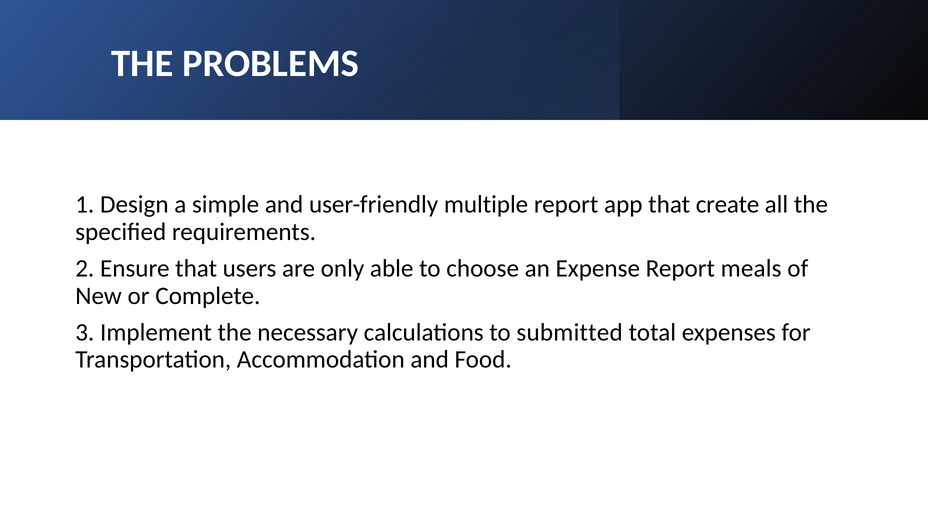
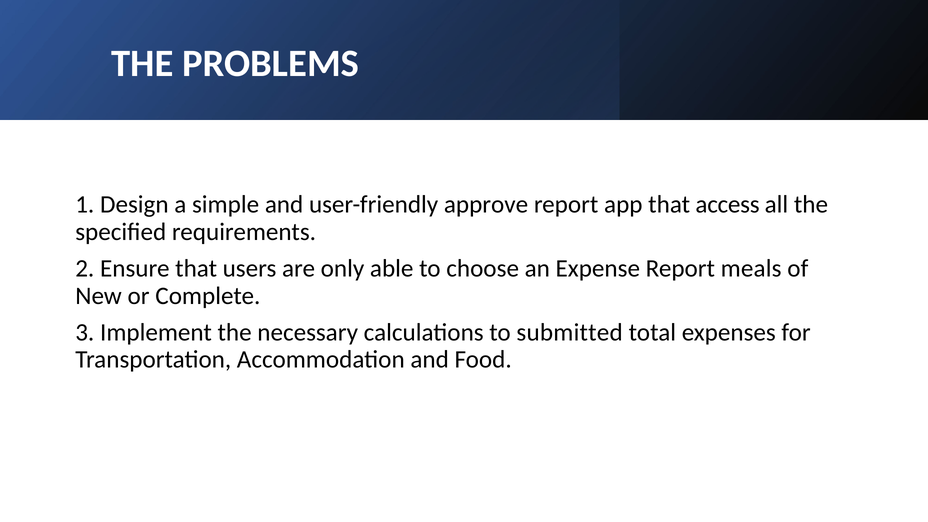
multiple: multiple -> approve
create: create -> access
